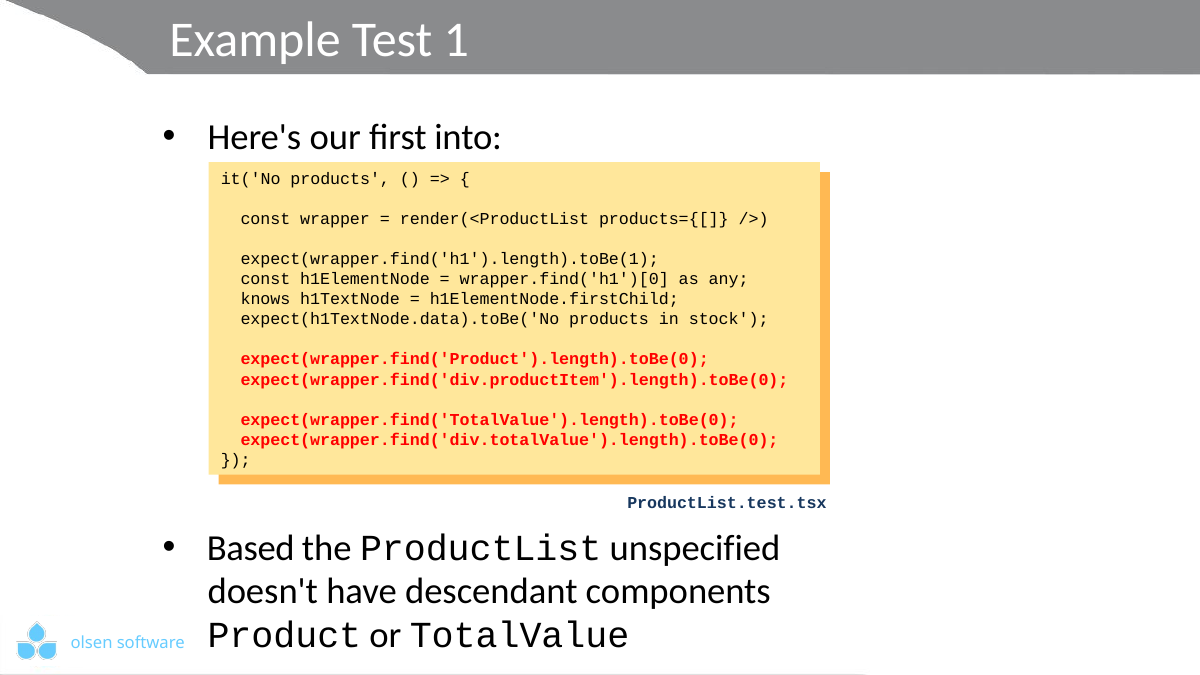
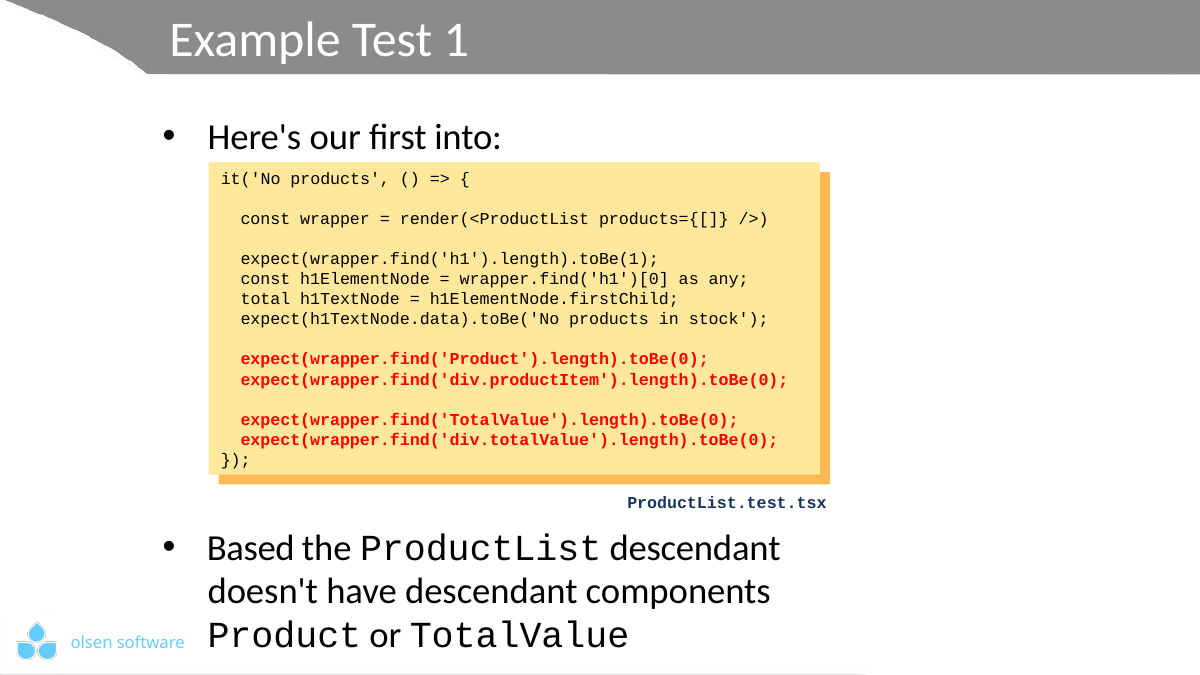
knows: knows -> total
ProductList unspecified: unspecified -> descendant
